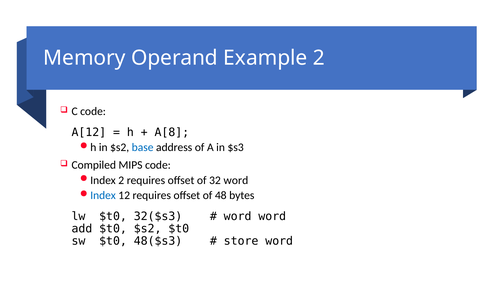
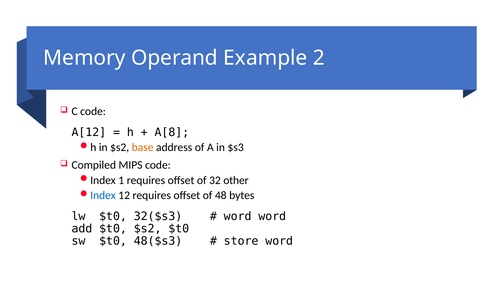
base colour: blue -> orange
Index 2: 2 -> 1
32 word: word -> other
